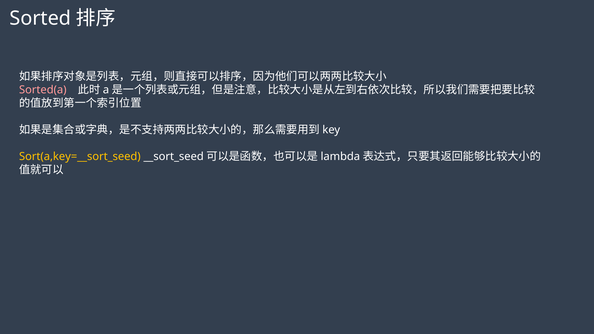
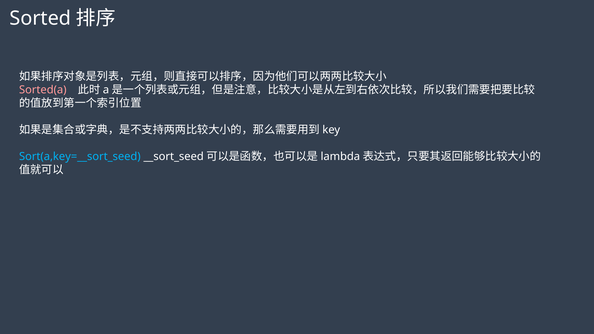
Sort(a,key=__sort_seed colour: yellow -> light blue
